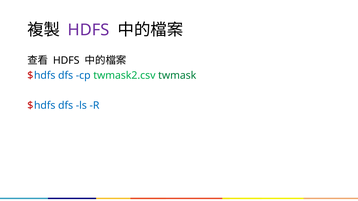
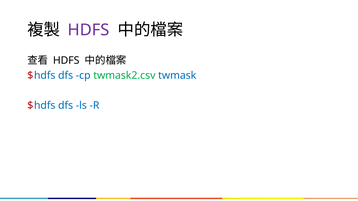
twmask colour: green -> blue
